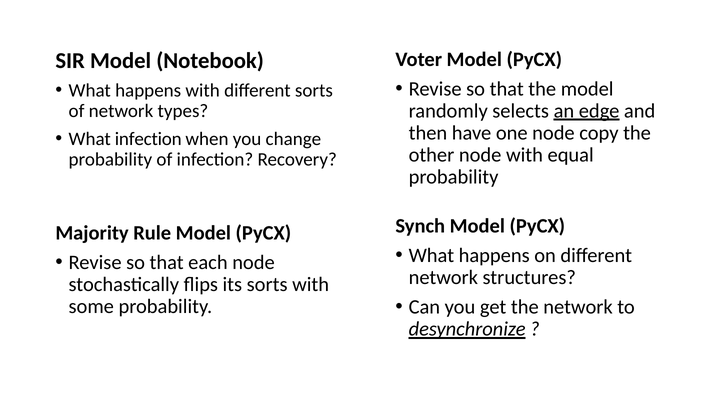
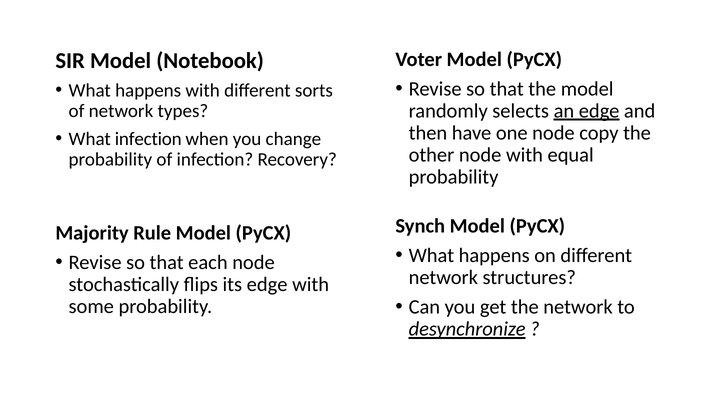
its sorts: sorts -> edge
